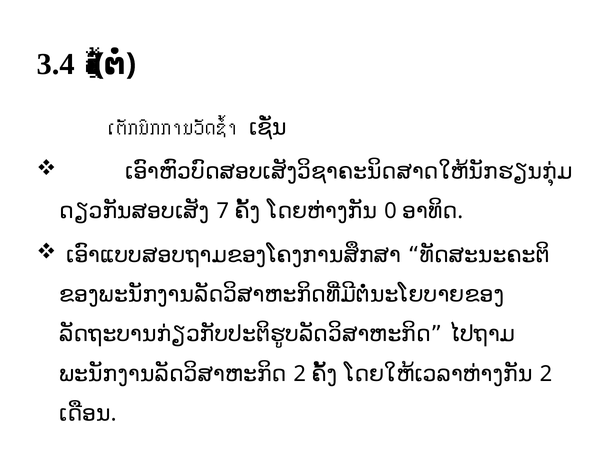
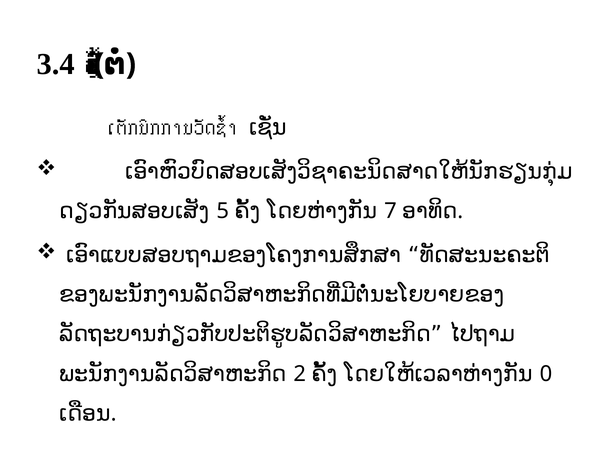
7: 7 -> 5
0: 0 -> 7
2 at (546, 374): 2 -> 0
